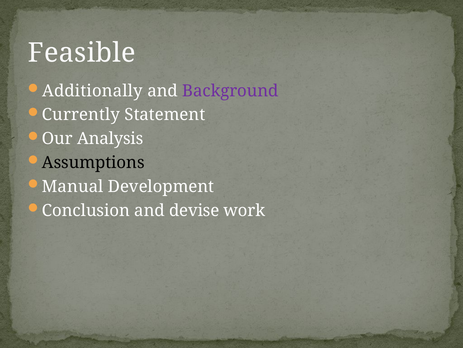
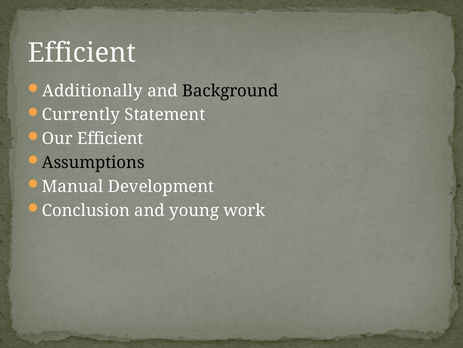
Feasible at (82, 53): Feasible -> Efficient
Background colour: purple -> black
Our Analysis: Analysis -> Efficient
devise: devise -> young
